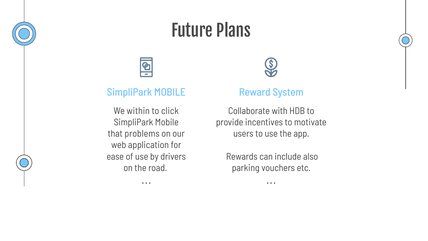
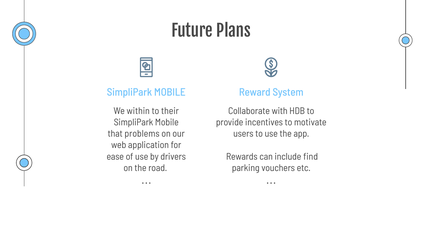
click: click -> their
also: also -> find
